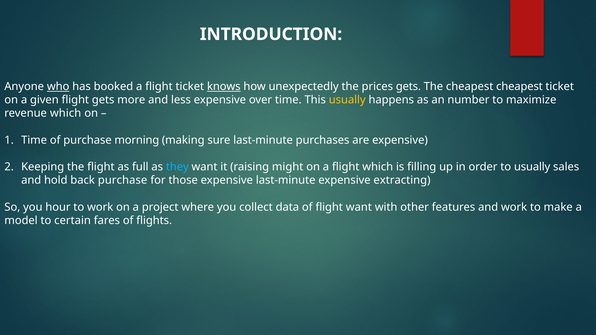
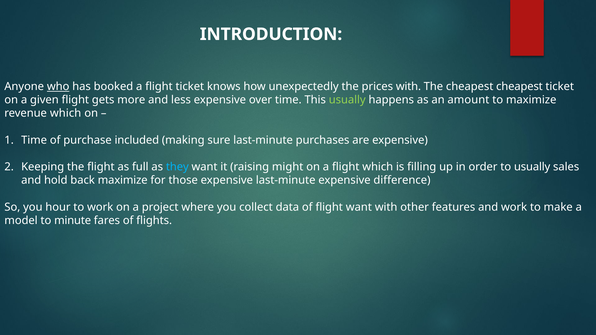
knows underline: present -> none
prices gets: gets -> with
usually at (347, 100) colour: yellow -> light green
number: number -> amount
morning: morning -> included
back purchase: purchase -> maximize
extracting: extracting -> difference
certain: certain -> minute
